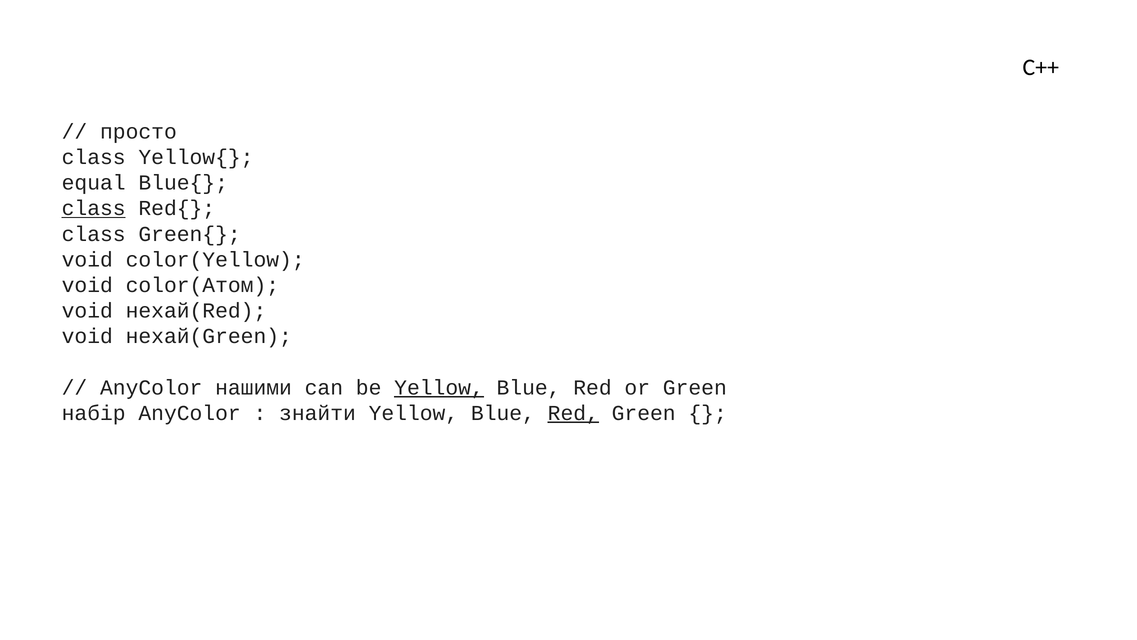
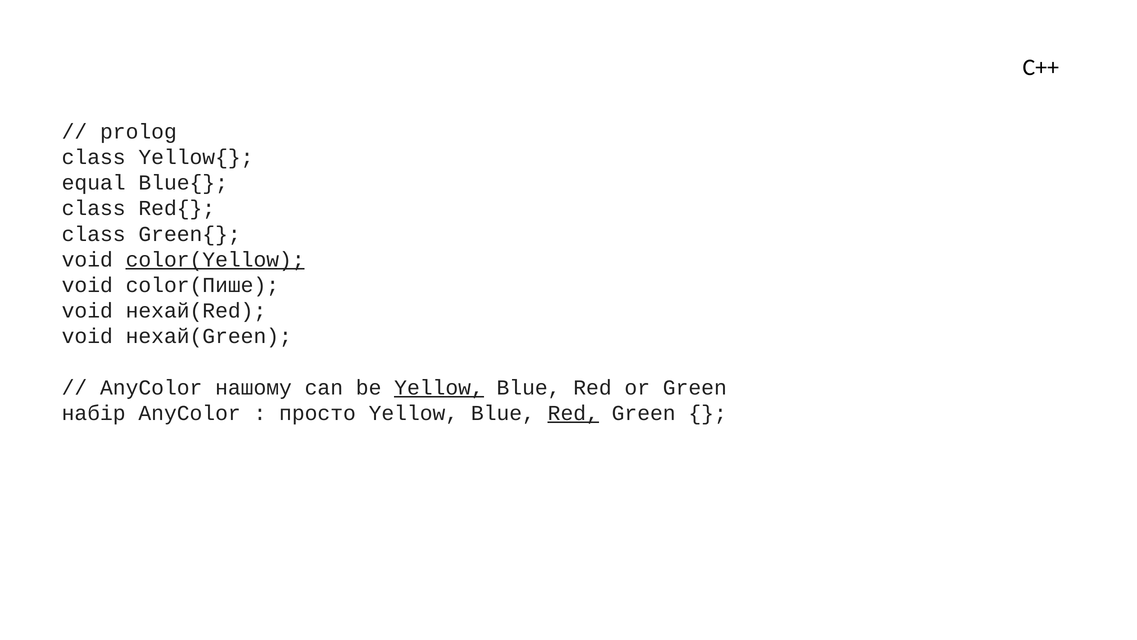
просто: просто -> prolog
class at (94, 208) underline: present -> none
color(Yellow underline: none -> present
color(Атом: color(Атом -> color(Пише
нашими: нашими -> нашому
знайти: знайти -> просто
